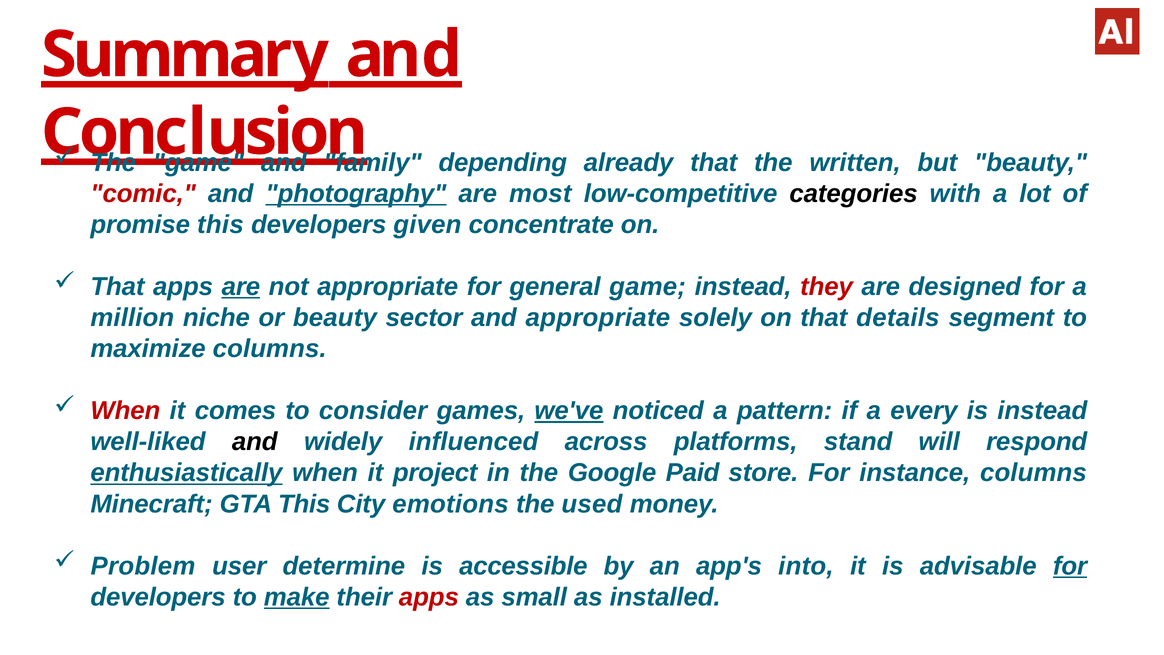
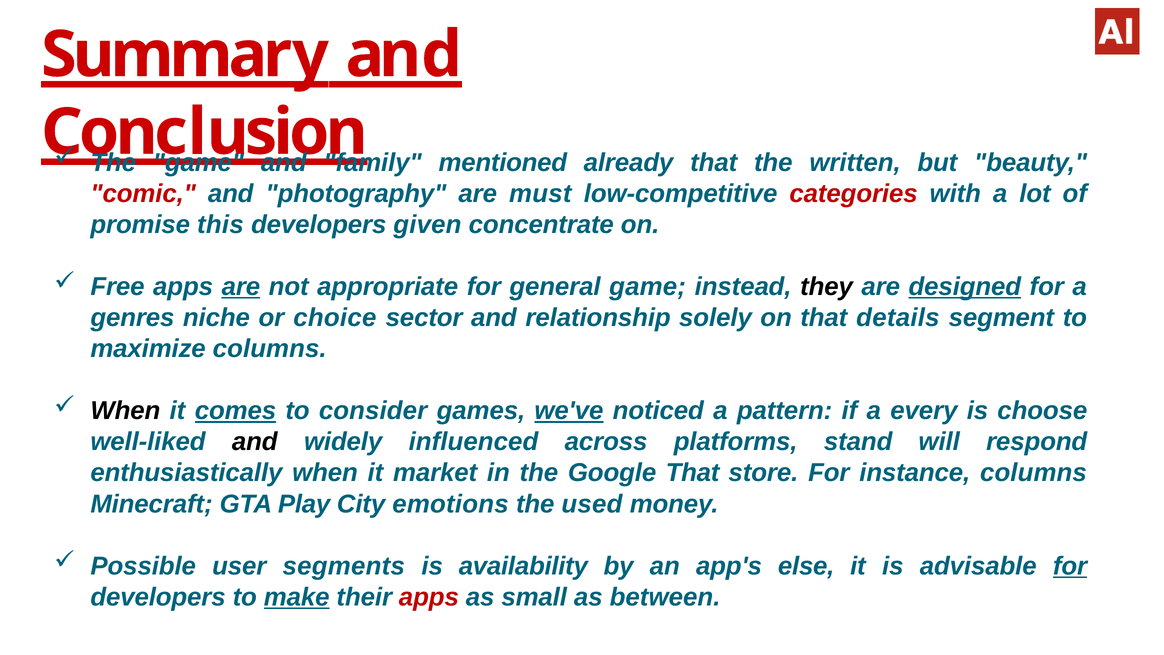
depending: depending -> mentioned
photography underline: present -> none
most: most -> must
categories colour: black -> red
That at (117, 287): That -> Free
they colour: red -> black
designed underline: none -> present
million: million -> genres
or beauty: beauty -> choice
and appropriate: appropriate -> relationship
When at (125, 411) colour: red -> black
comes underline: none -> present
is instead: instead -> choose
enthusiastically underline: present -> none
project: project -> market
Google Paid: Paid -> That
GTA This: This -> Play
Problem: Problem -> Possible
determine: determine -> segments
accessible: accessible -> availability
into: into -> else
installed: installed -> between
